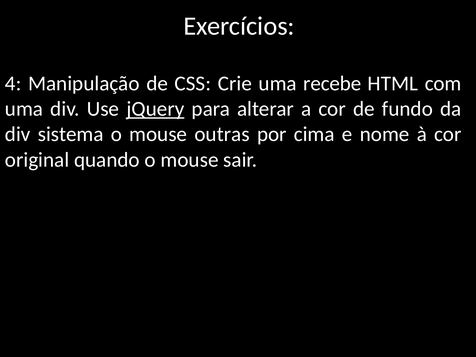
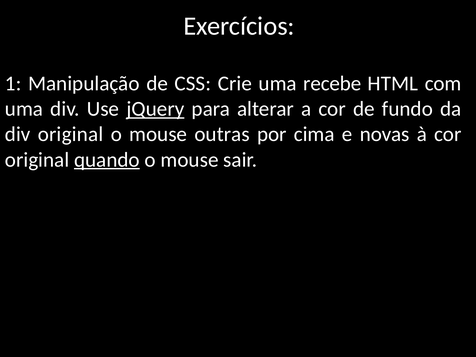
4: 4 -> 1
div sistema: sistema -> original
nome: nome -> novas
quando underline: none -> present
